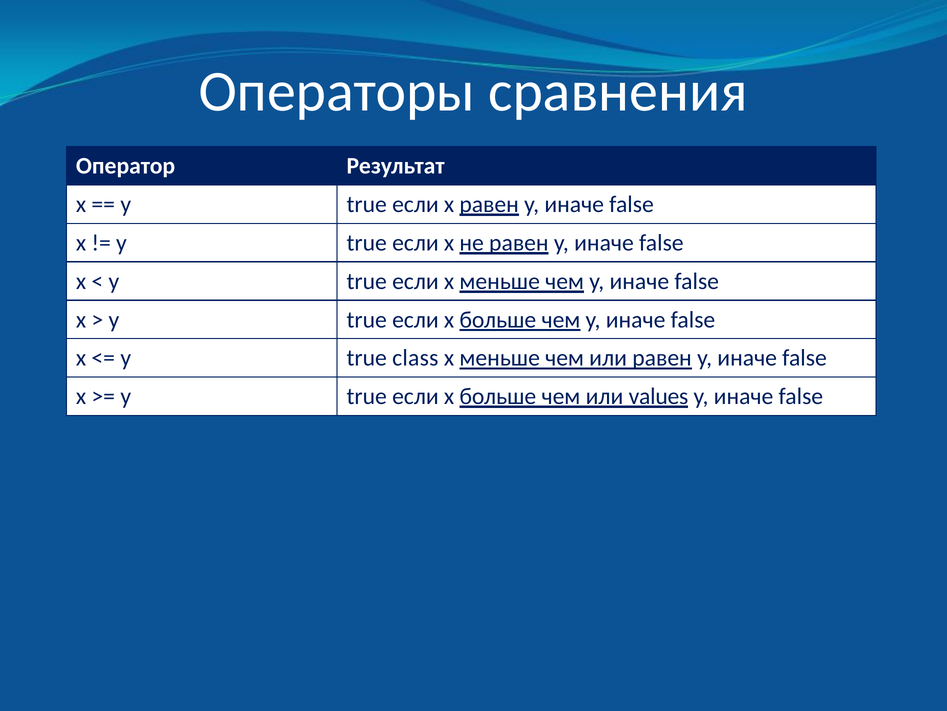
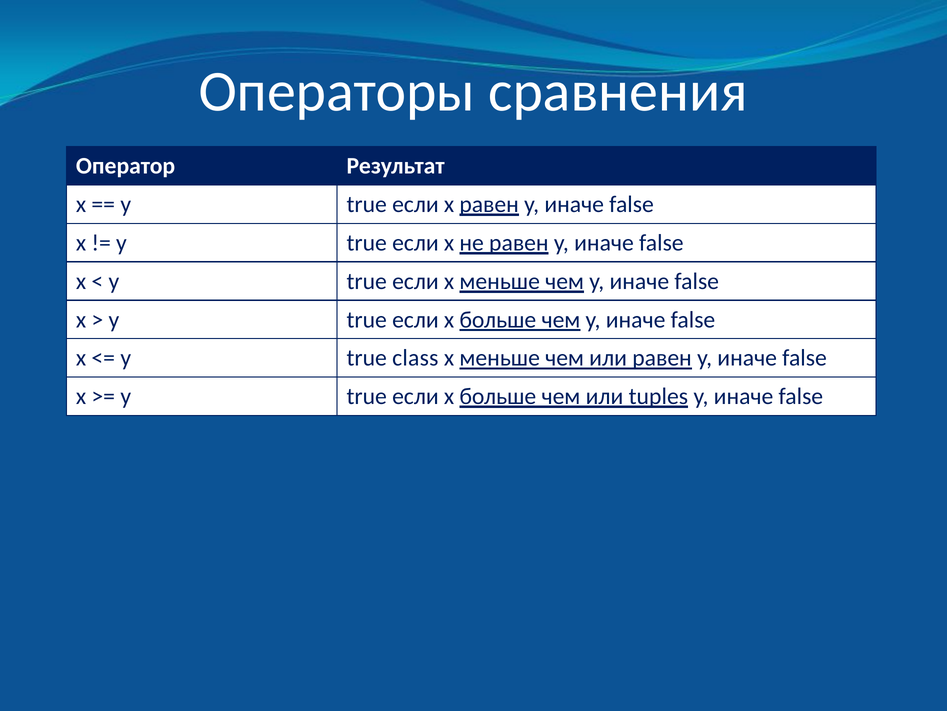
values: values -> tuples
